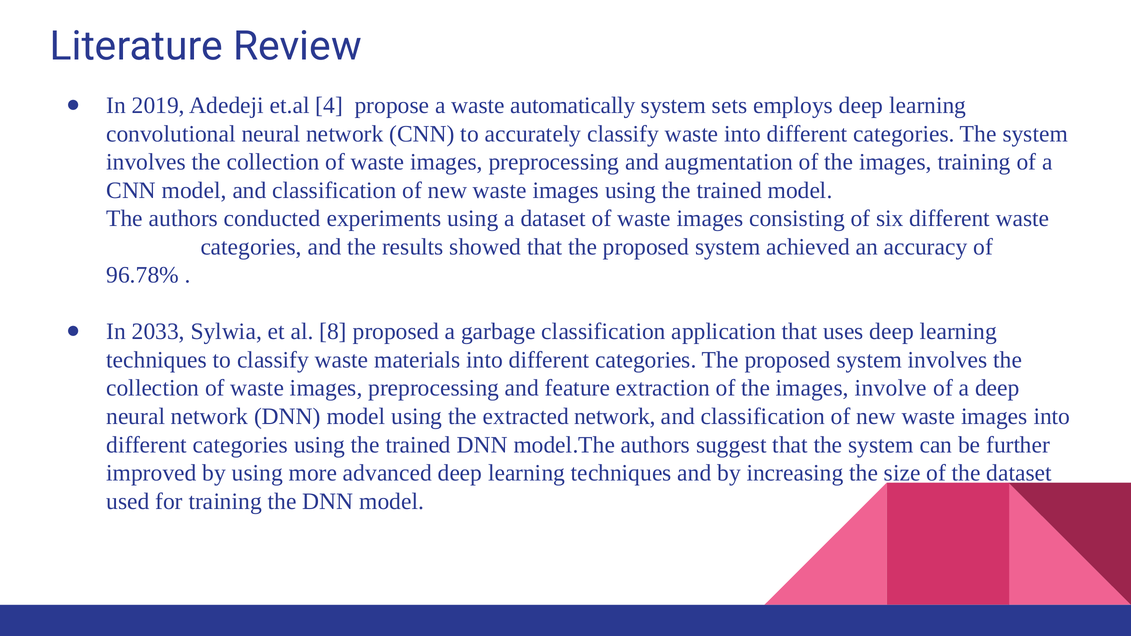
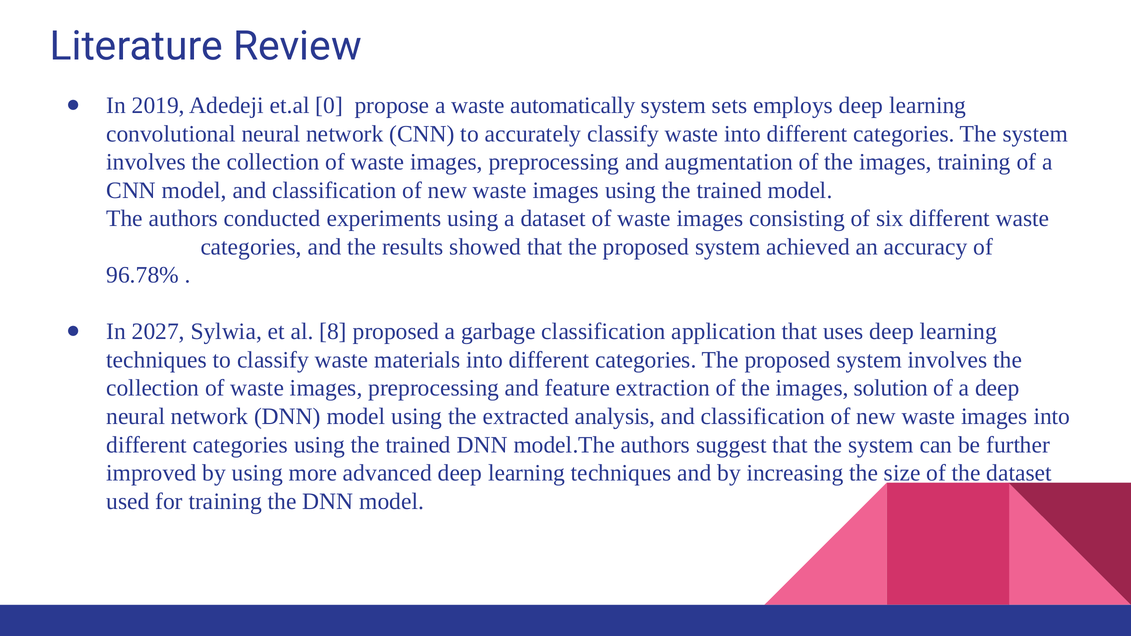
4: 4 -> 0
2033: 2033 -> 2027
involve: involve -> solution
extracted network: network -> analysis
